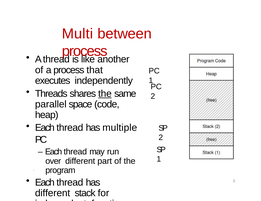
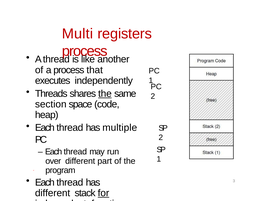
between: between -> registers
parallel: parallel -> section
for underline: none -> present
